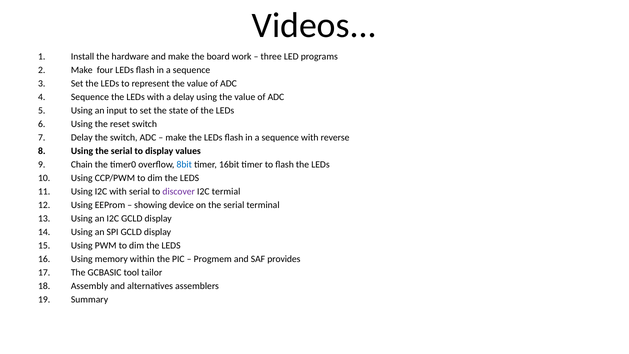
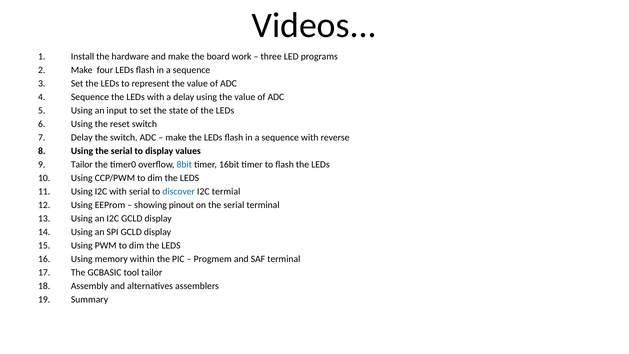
Chain at (82, 165): Chain -> Tailor
discover colour: purple -> blue
device: device -> pinout
SAF provides: provides -> terminal
